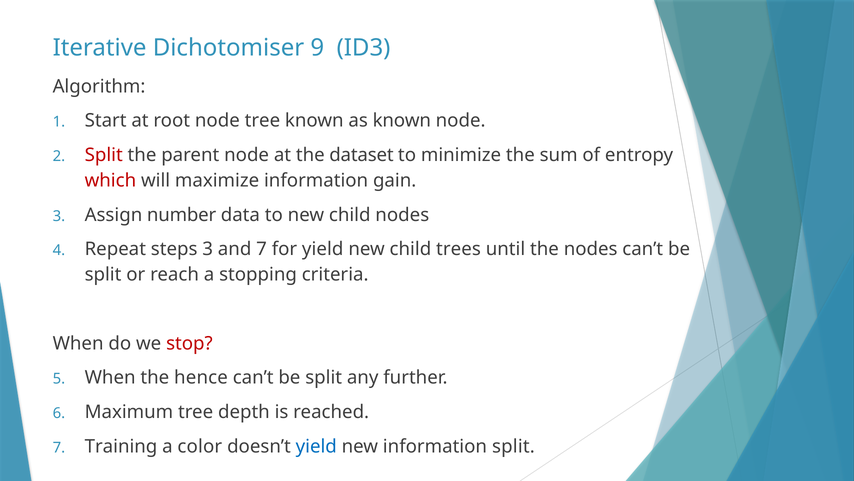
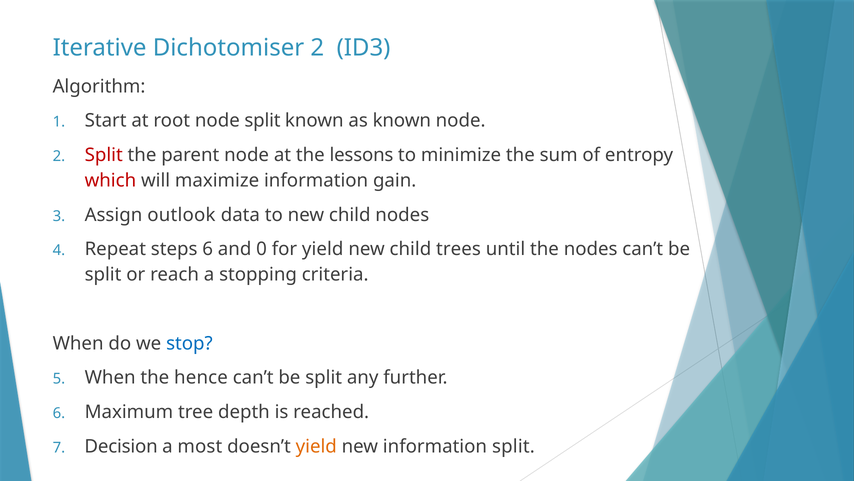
Dichotomiser 9: 9 -> 2
node tree: tree -> split
dataset: dataset -> lessons
number: number -> outlook
steps 3: 3 -> 6
and 7: 7 -> 0
stop colour: red -> blue
Training: Training -> Decision
color: color -> most
yield at (316, 446) colour: blue -> orange
